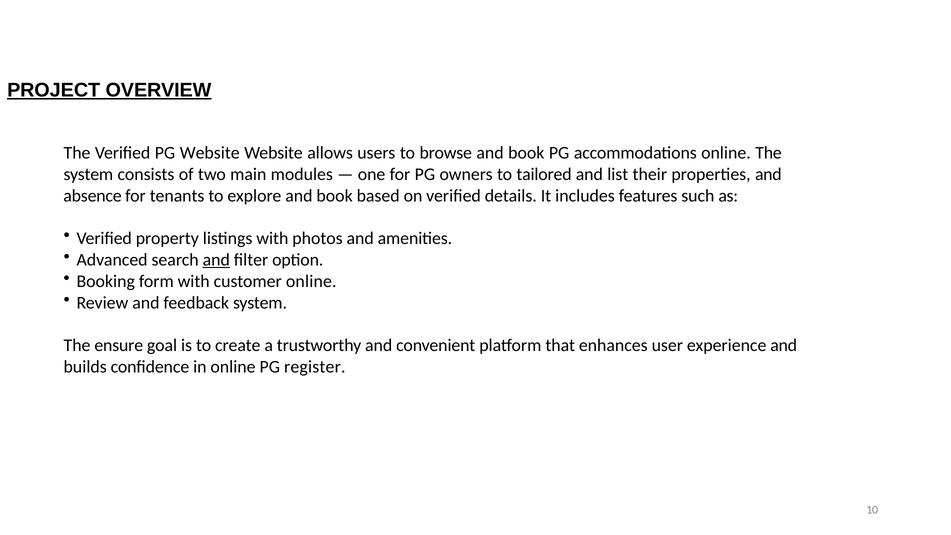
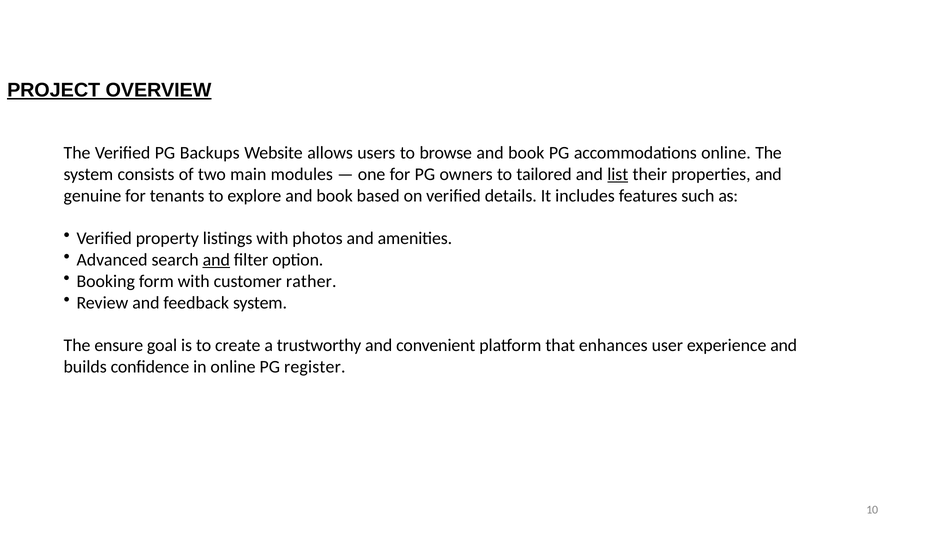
PG Website: Website -> Backups
list underline: none -> present
absence: absence -> genuine
customer online: online -> rather
